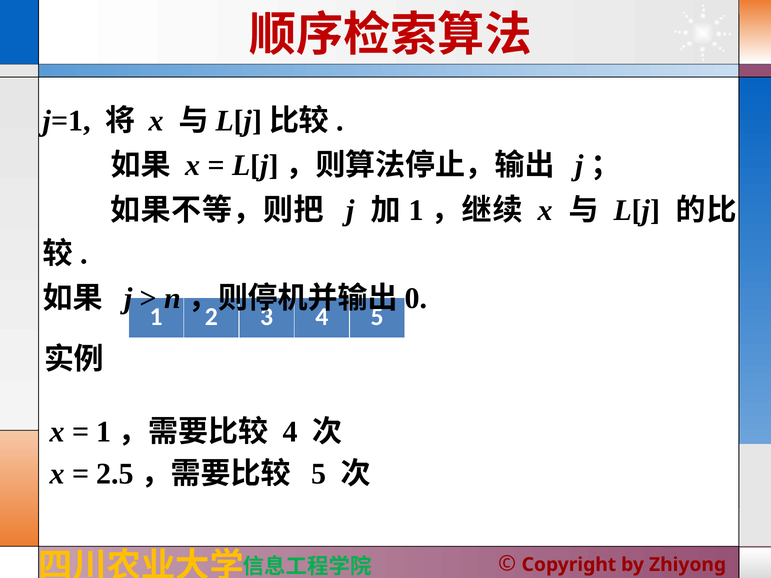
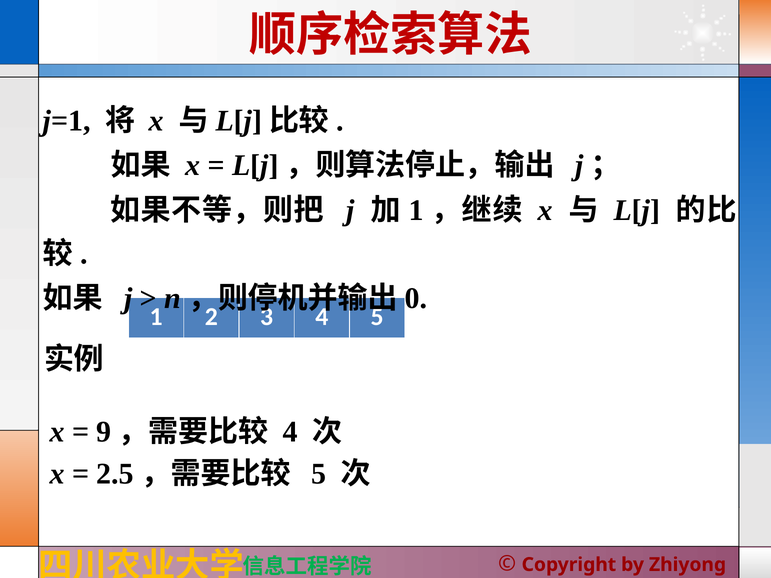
1 at (104, 432): 1 -> 9
